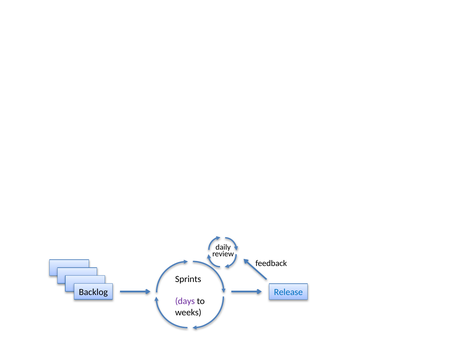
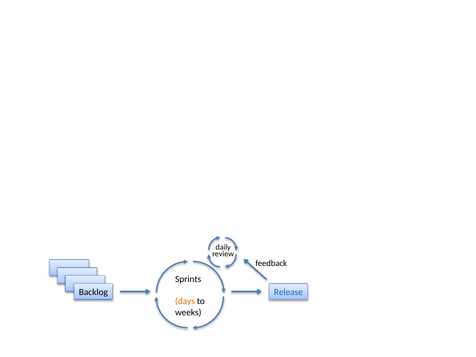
days colour: purple -> orange
